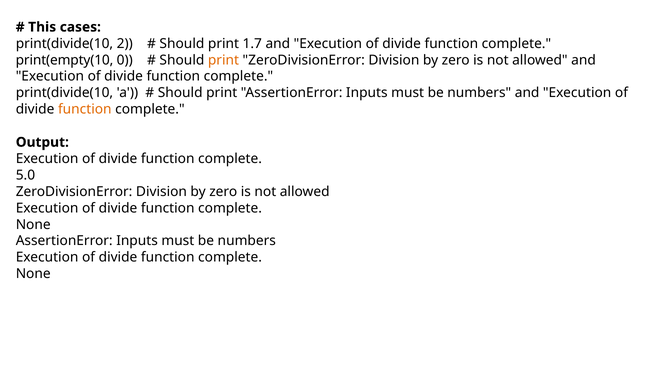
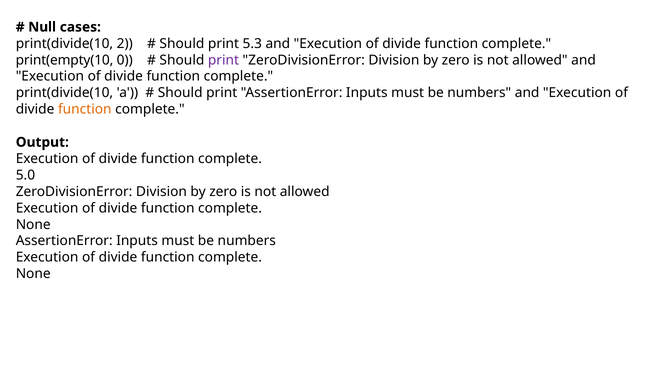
This: This -> Null
1.7: 1.7 -> 5.3
print at (223, 60) colour: orange -> purple
